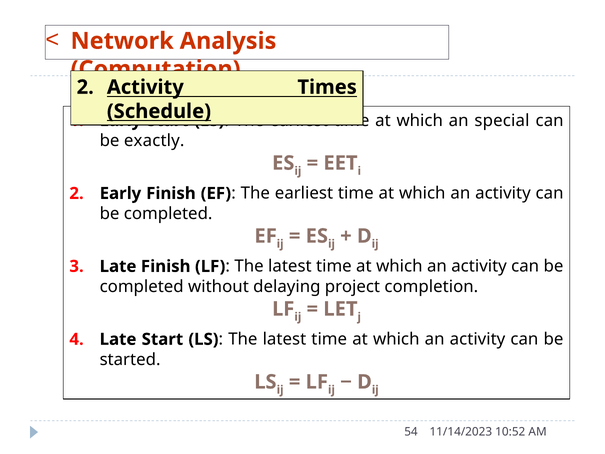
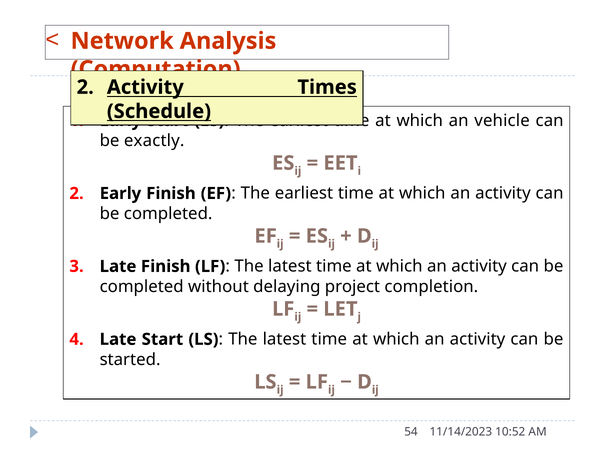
special: special -> vehicle
